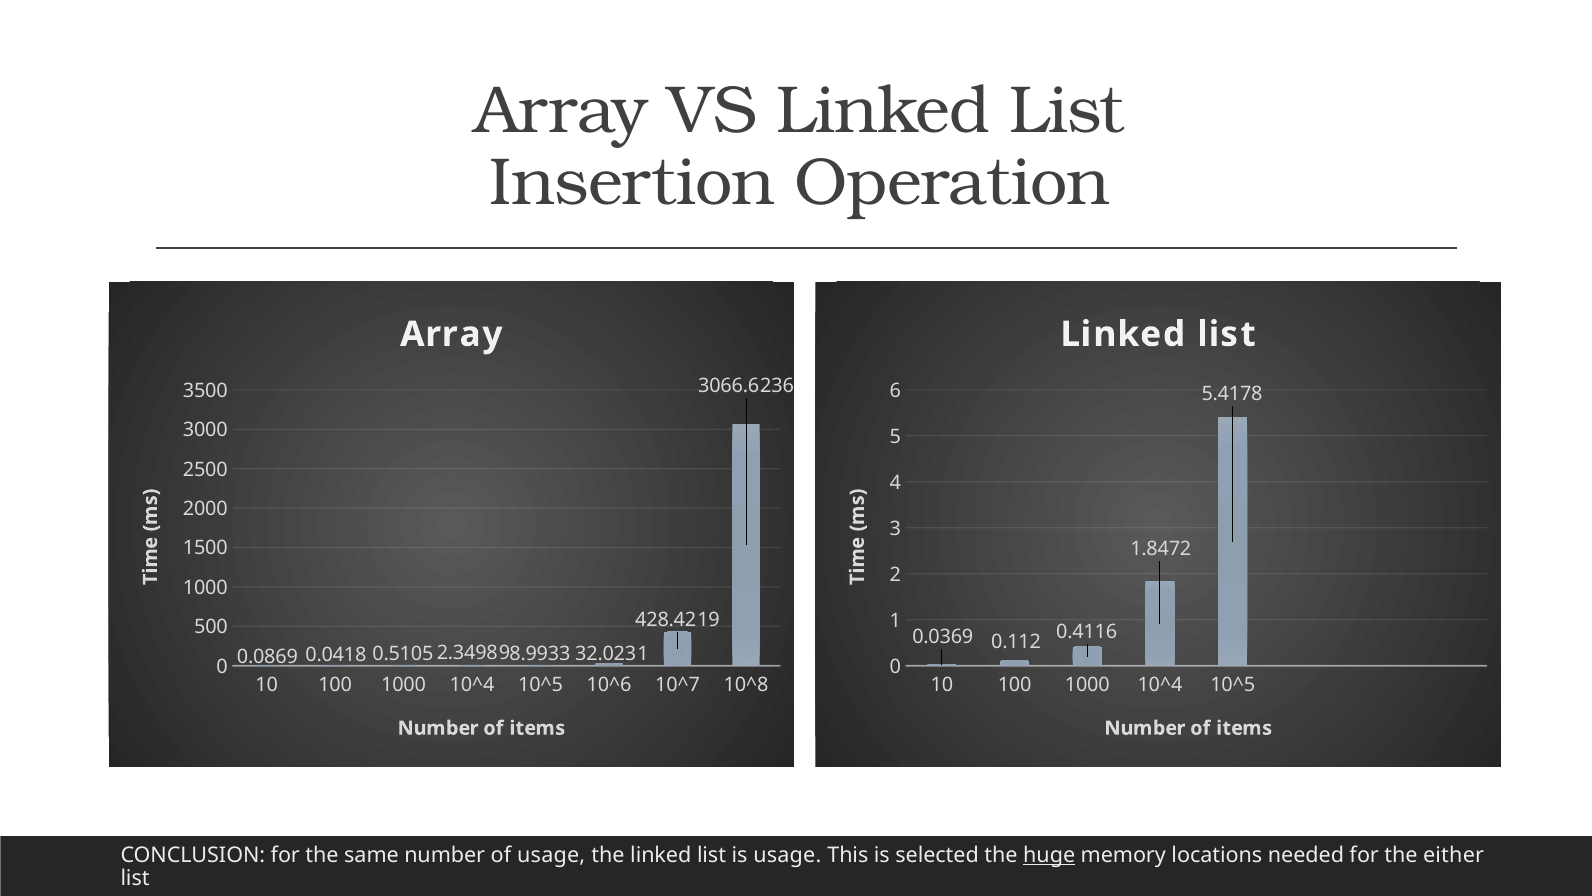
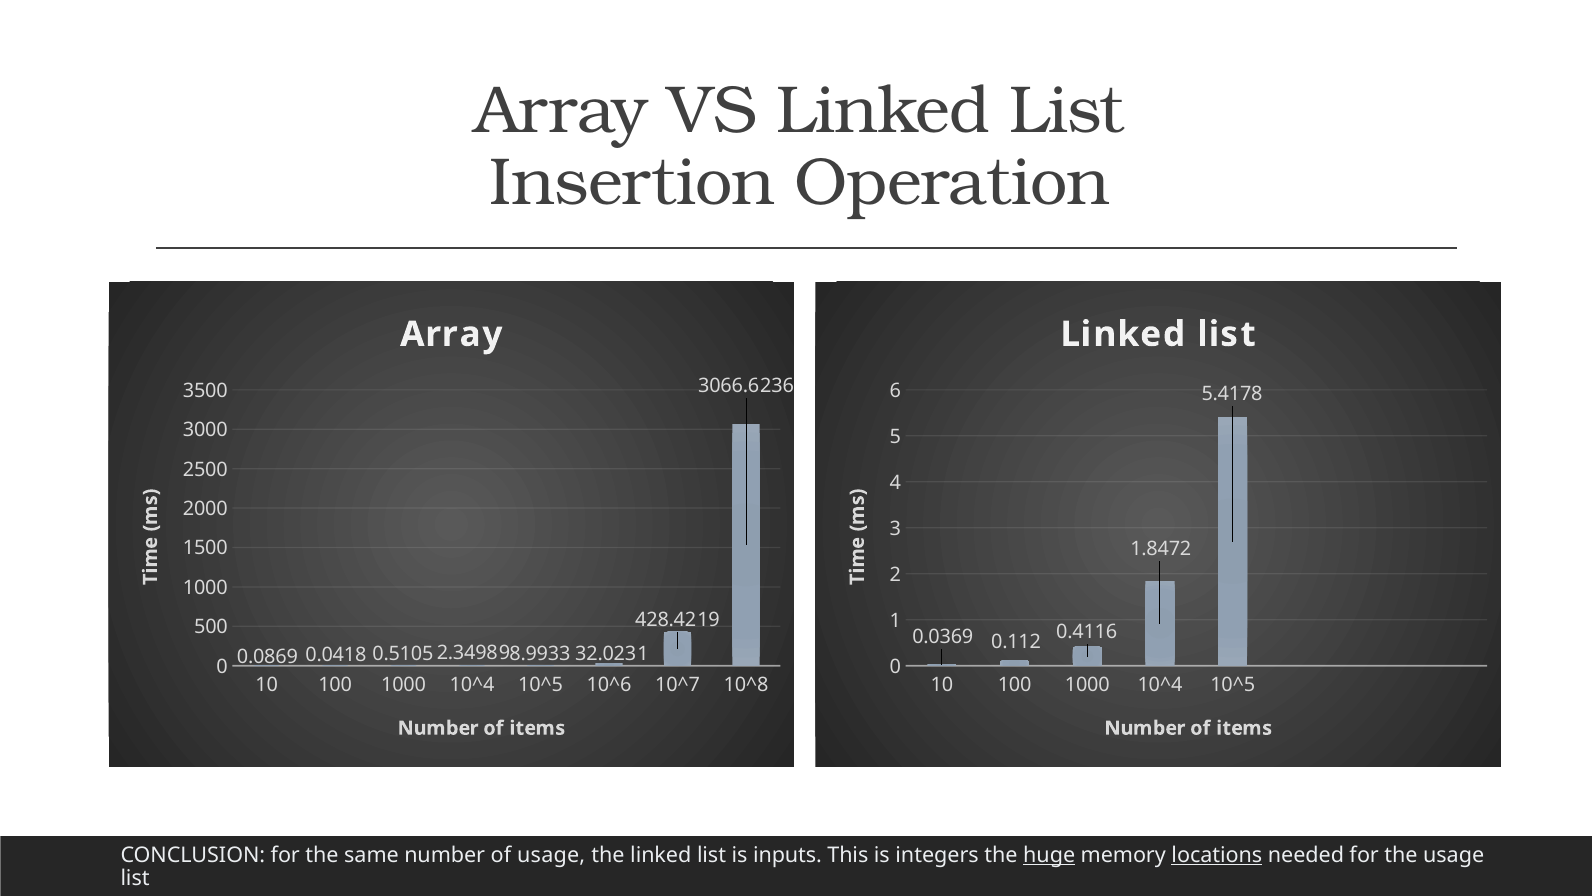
is usage: usage -> inputs
selected: selected -> integers
locations underline: none -> present
the either: either -> usage
